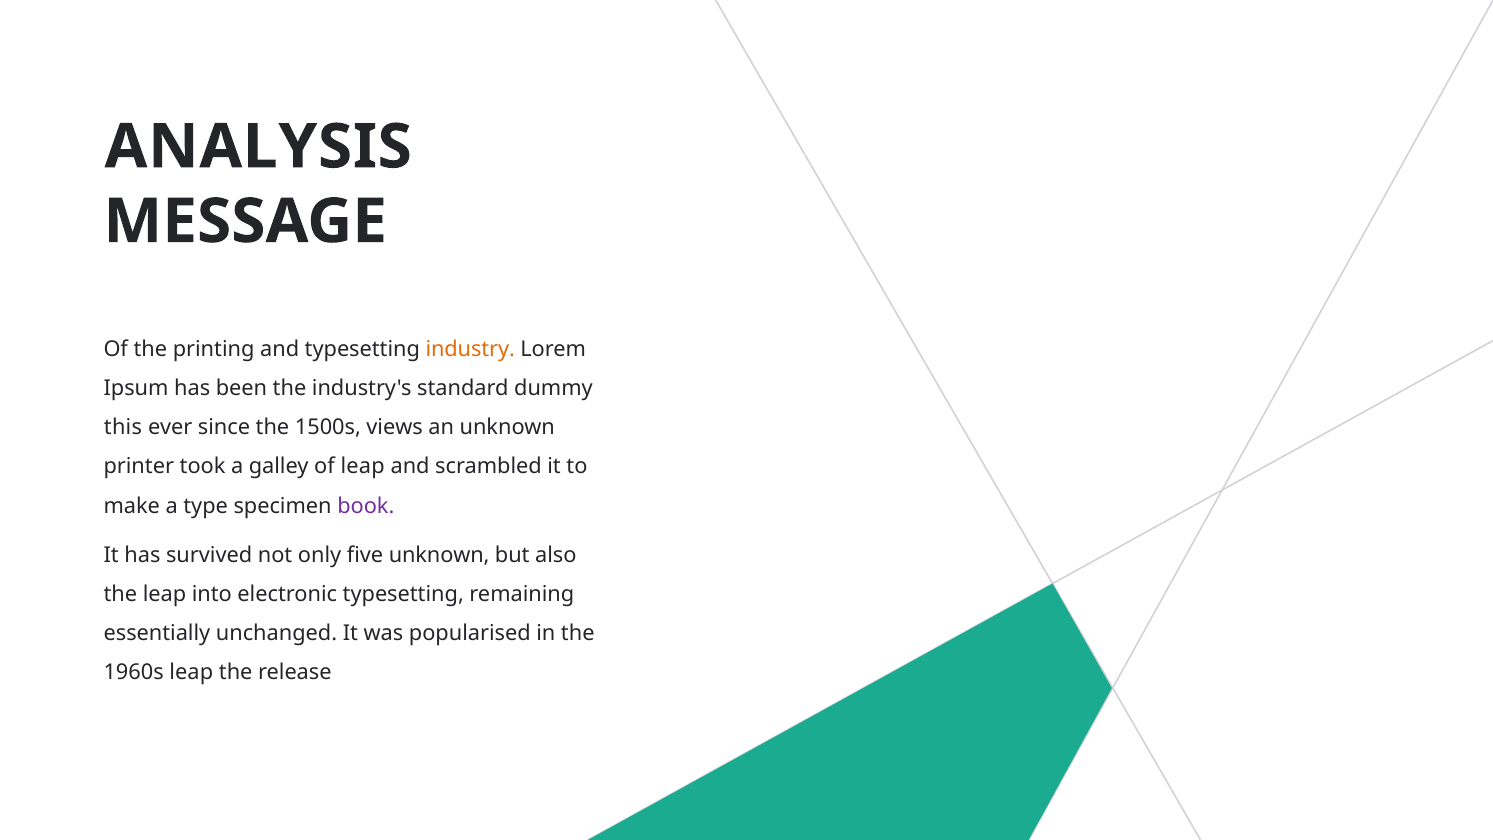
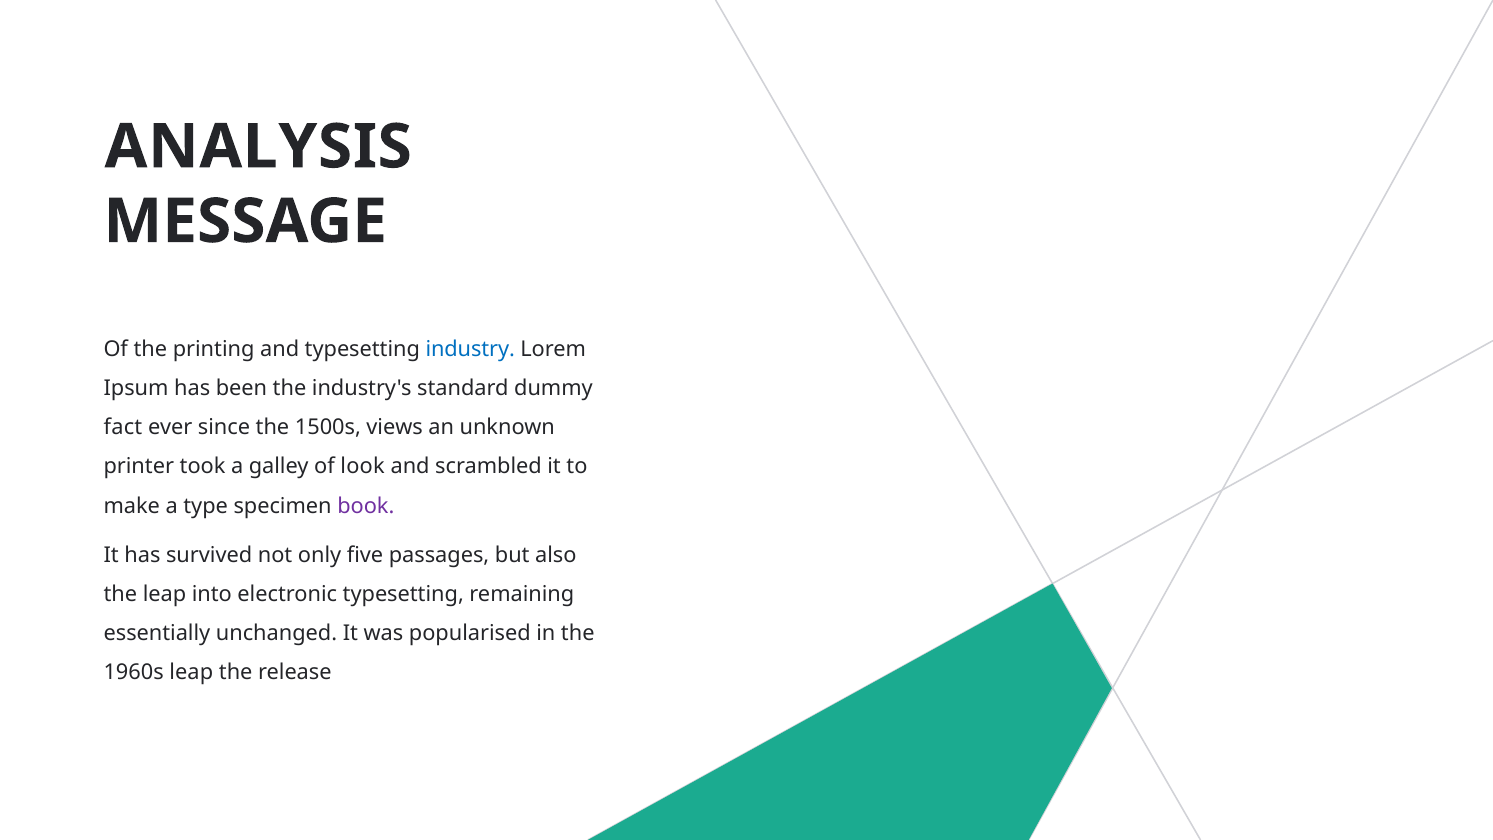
industry colour: orange -> blue
this: this -> fact
of leap: leap -> look
five unknown: unknown -> passages
